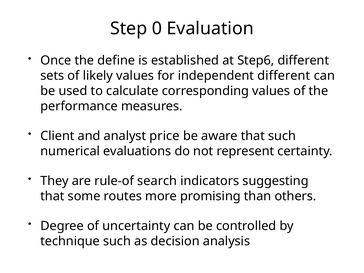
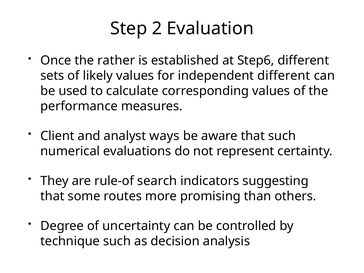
0: 0 -> 2
define: define -> rather
price: price -> ways
